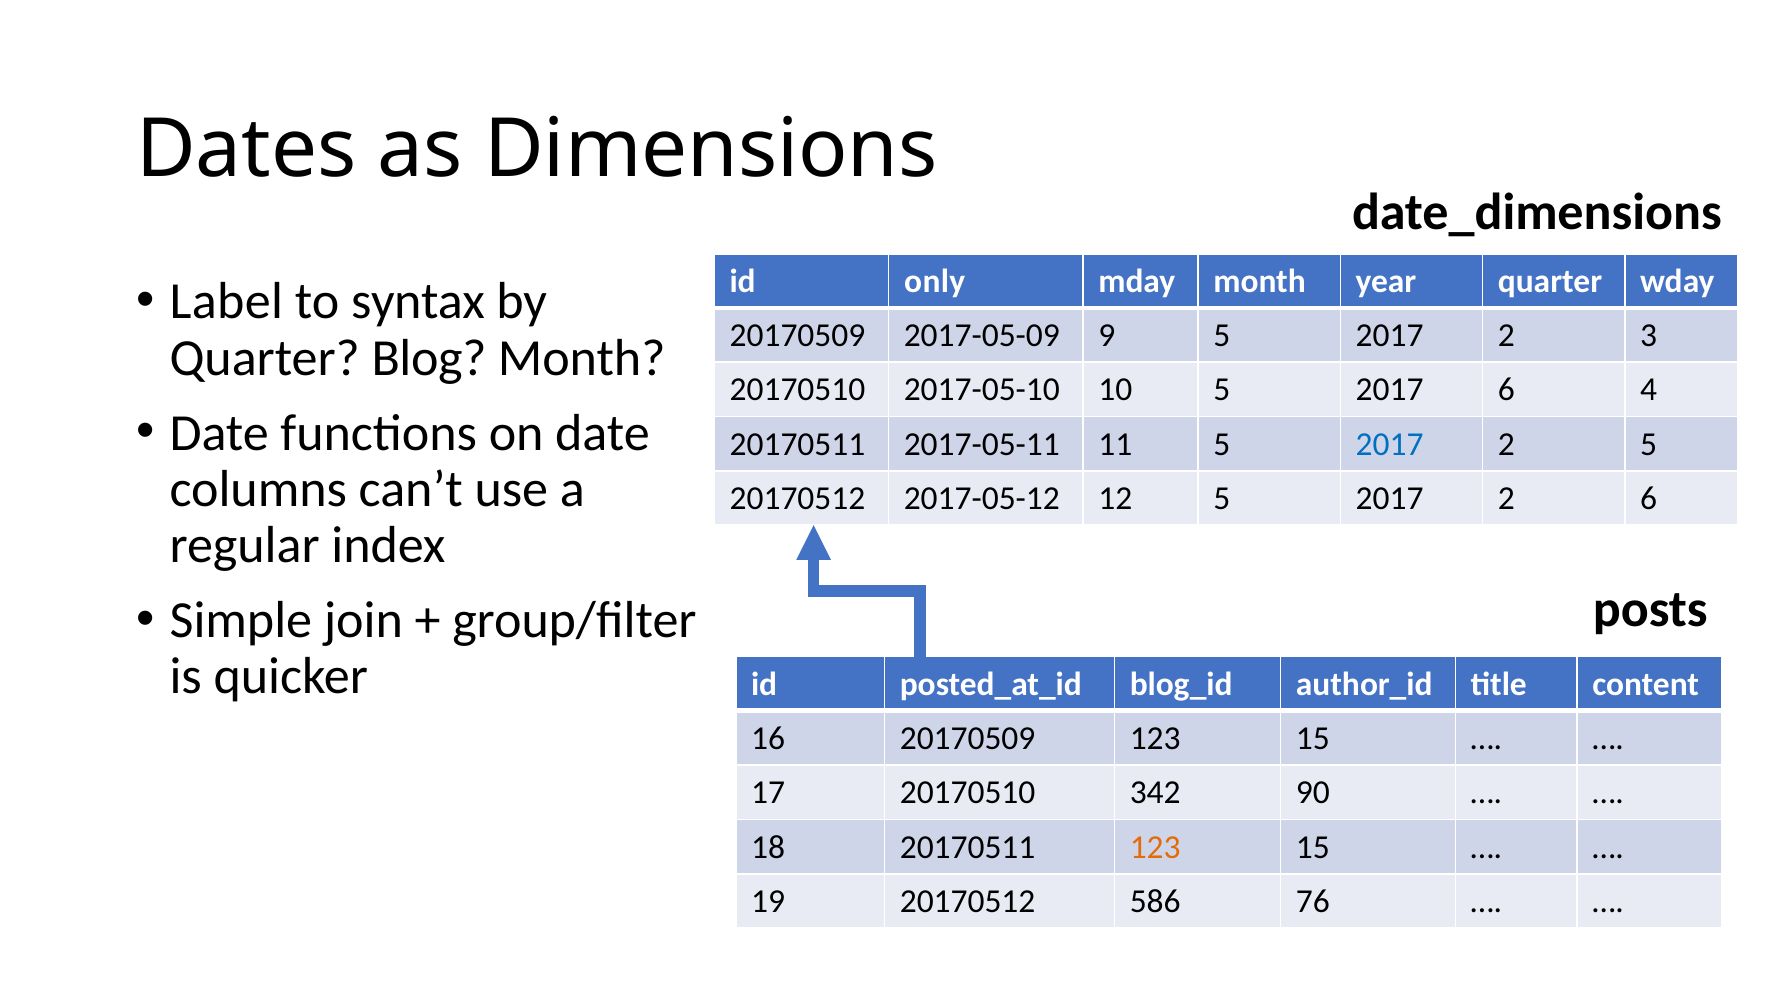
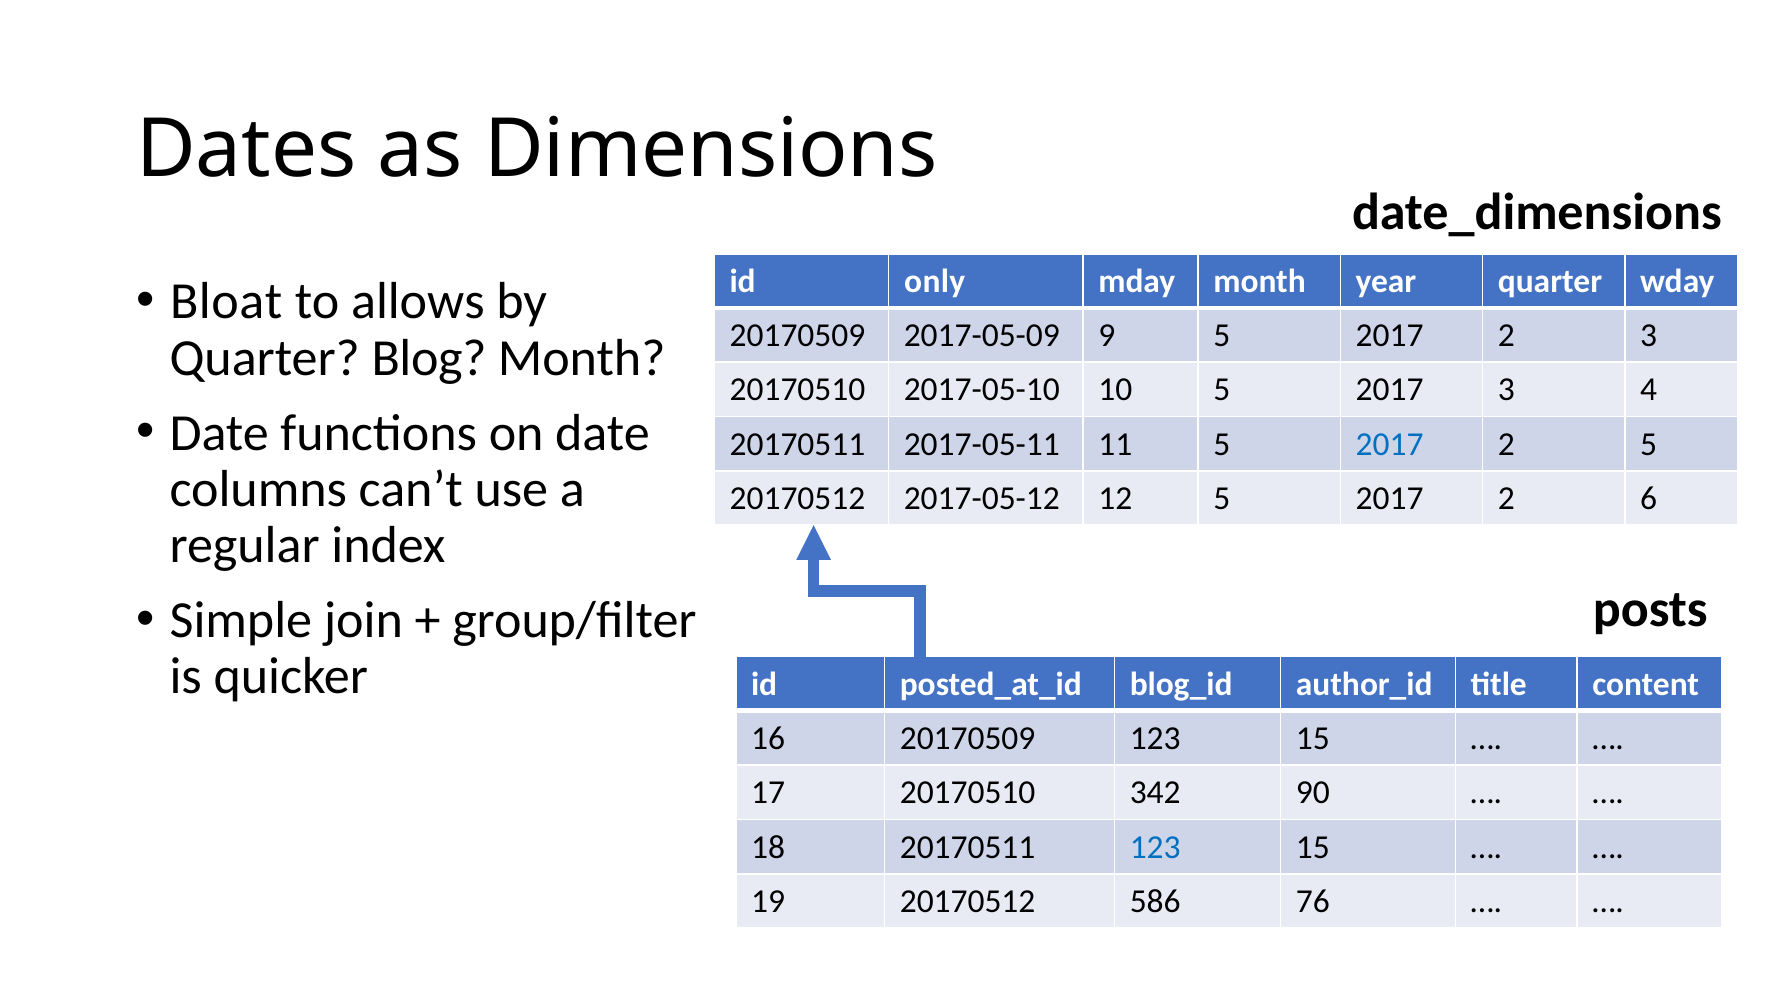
Label: Label -> Bloat
syntax: syntax -> allows
2017 6: 6 -> 3
123 at (1155, 848) colour: orange -> blue
